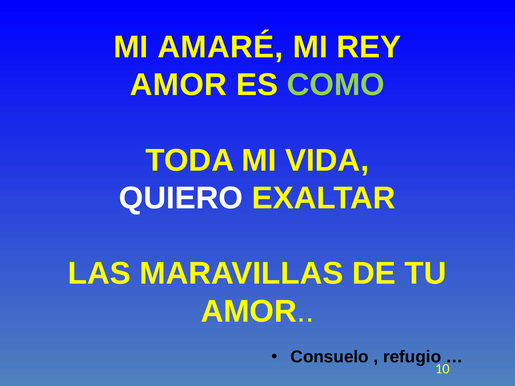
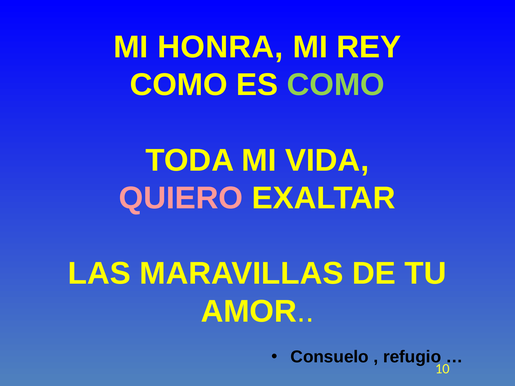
AMARÉ: AMARÉ -> HONRA
AMOR at (178, 85): AMOR -> COMO
QUIERO colour: white -> pink
